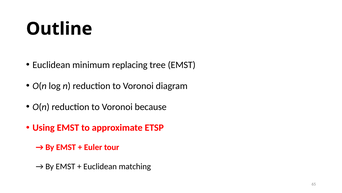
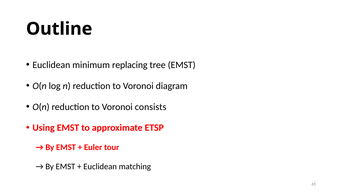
because: because -> consists
